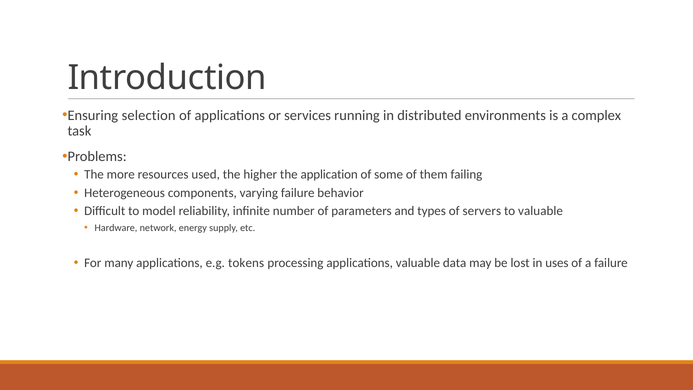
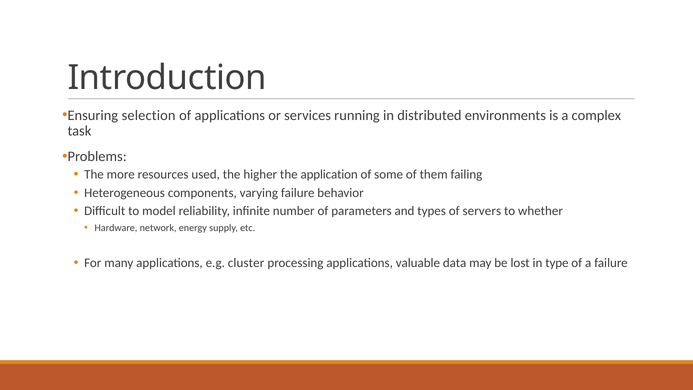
to valuable: valuable -> whether
tokens: tokens -> cluster
uses: uses -> type
